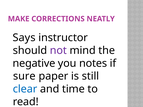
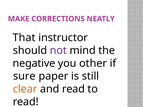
Says: Says -> That
notes: notes -> other
clear colour: blue -> orange
and time: time -> read
